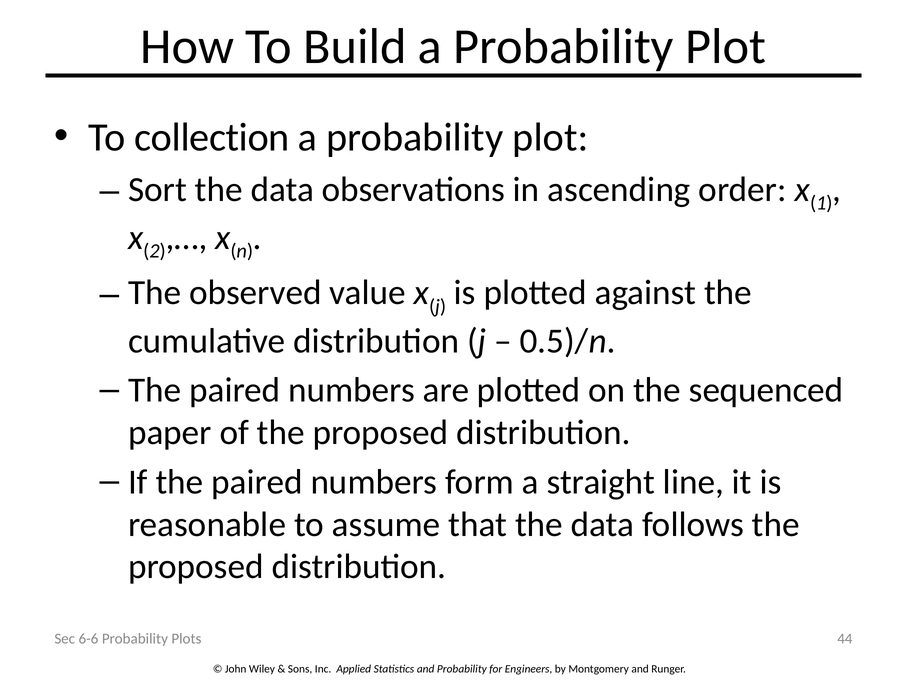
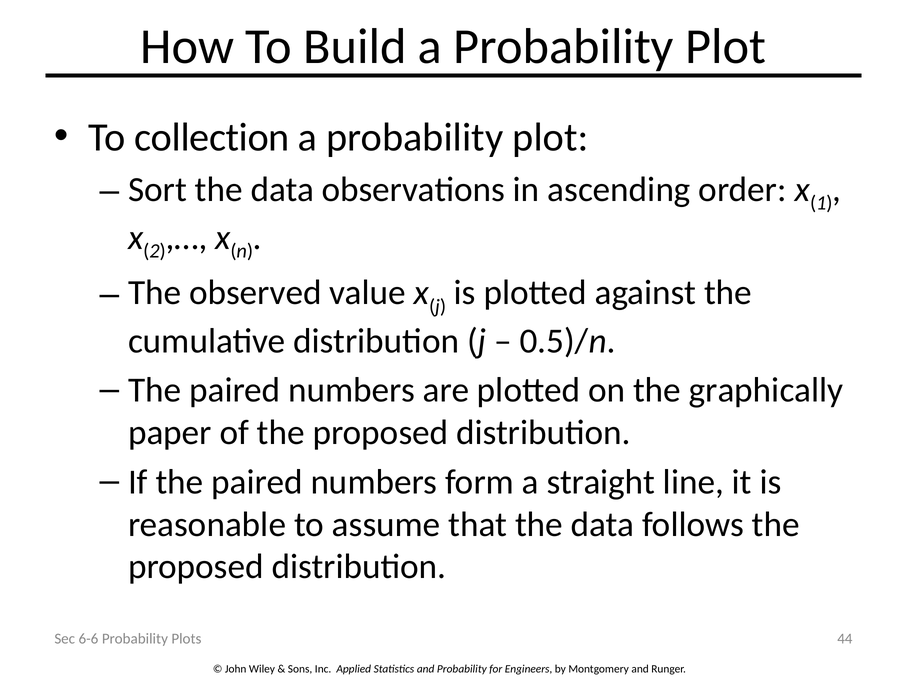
sequenced: sequenced -> graphically
